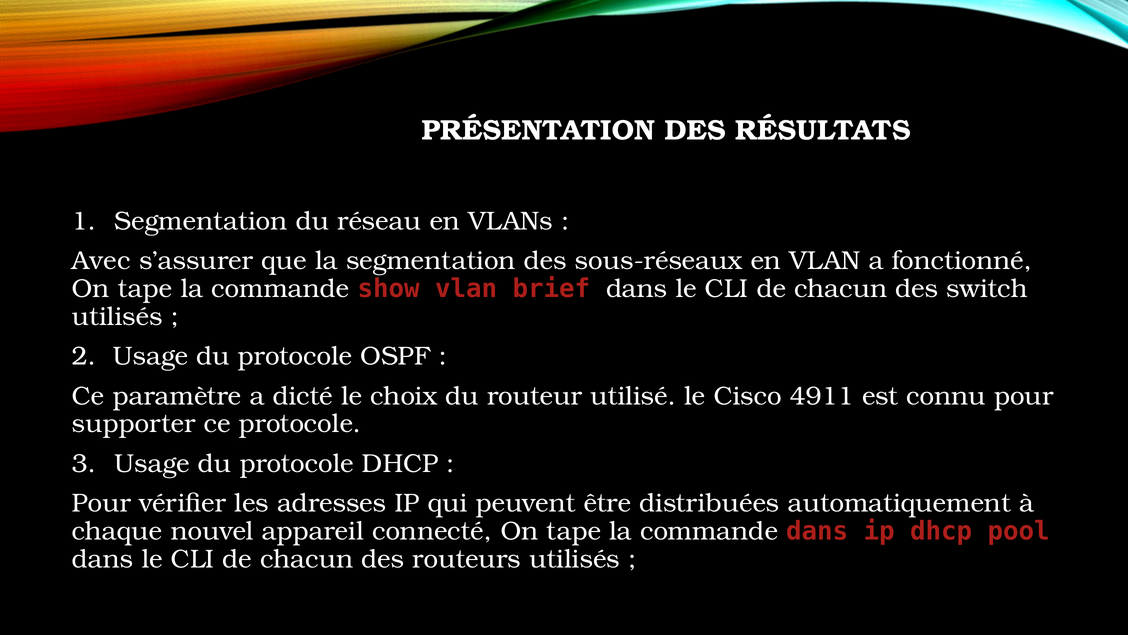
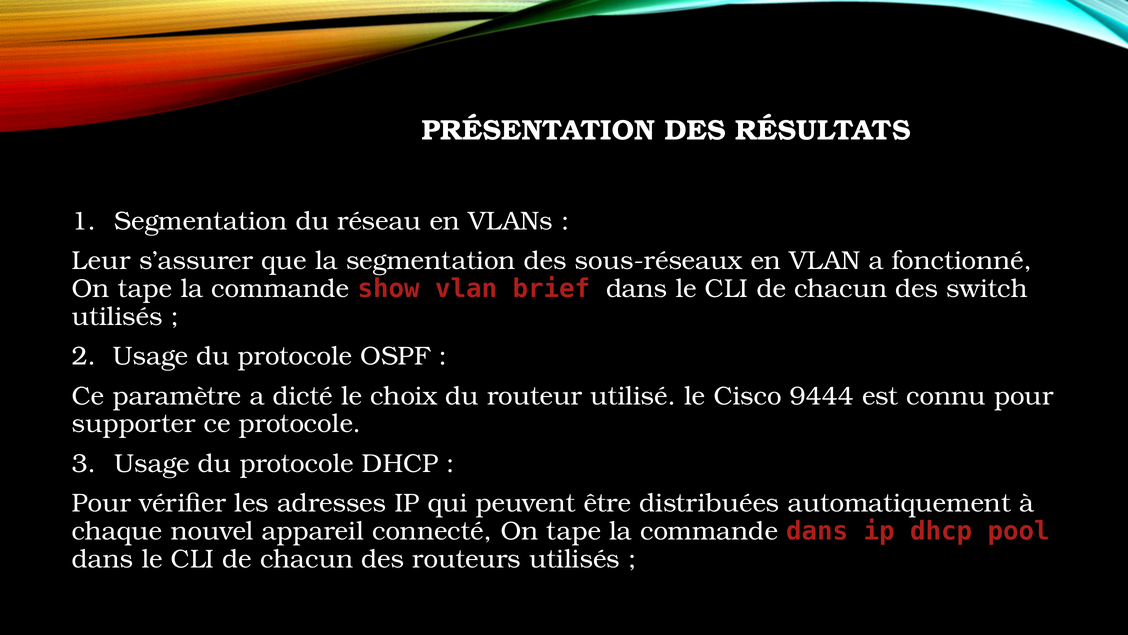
Avec: Avec -> Leur
4911: 4911 -> 9444
